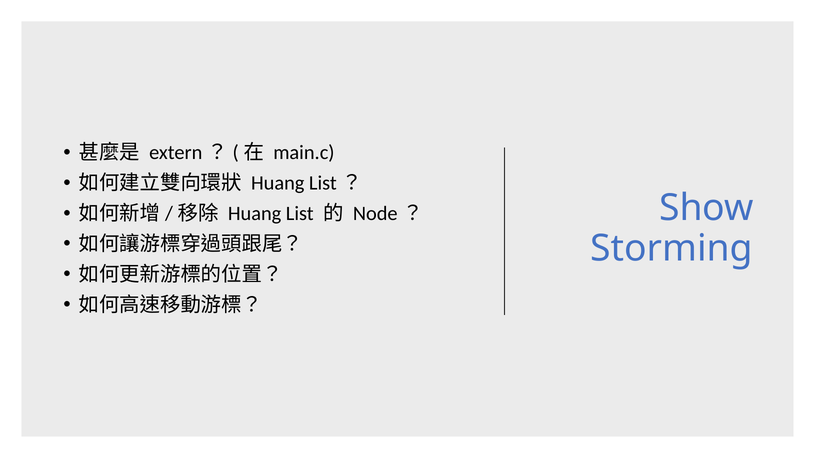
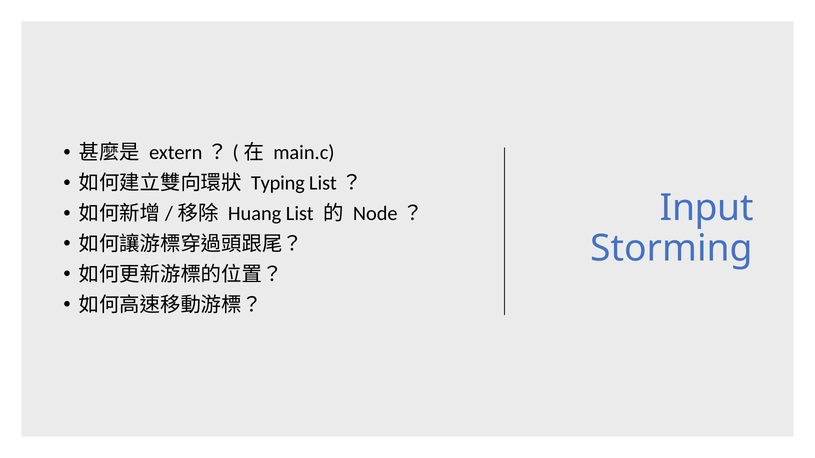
Huang at (278, 183): Huang -> Typing
Show: Show -> Input
